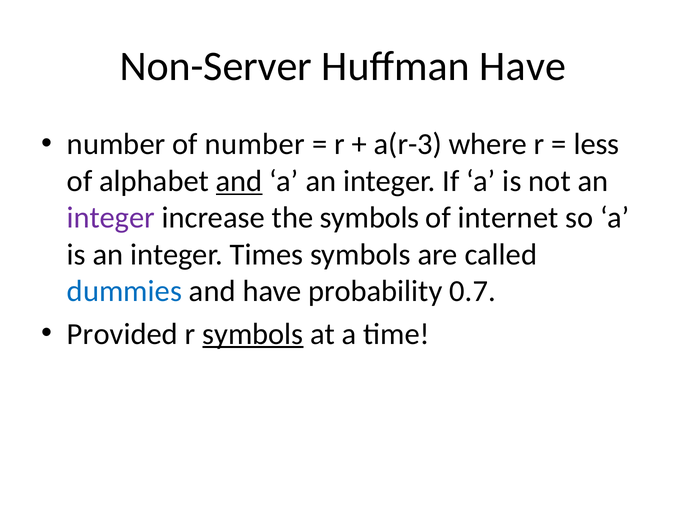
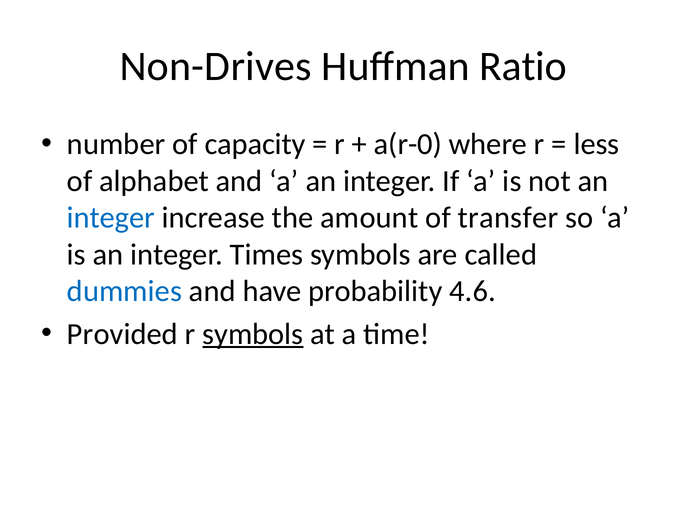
Non-Server: Non-Server -> Non-Drives
Huffman Have: Have -> Ratio
of number: number -> capacity
a(r-3: a(r-3 -> a(r-0
and at (239, 181) underline: present -> none
integer at (111, 217) colour: purple -> blue
the symbols: symbols -> amount
internet: internet -> transfer
0.7: 0.7 -> 4.6
